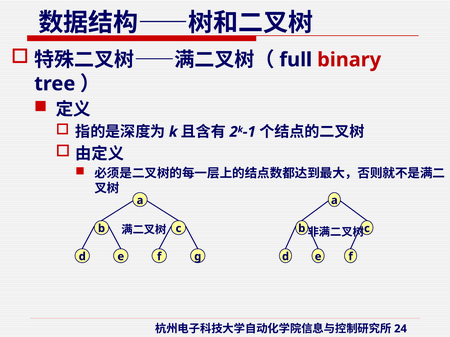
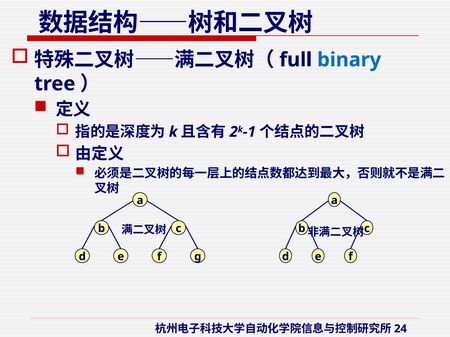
binary colour: red -> blue
